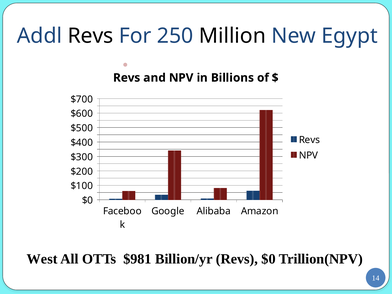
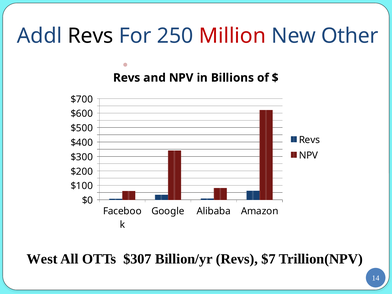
Million colour: black -> red
Egypt: Egypt -> Other
$981: $981 -> $307
Revs $0: $0 -> $7
